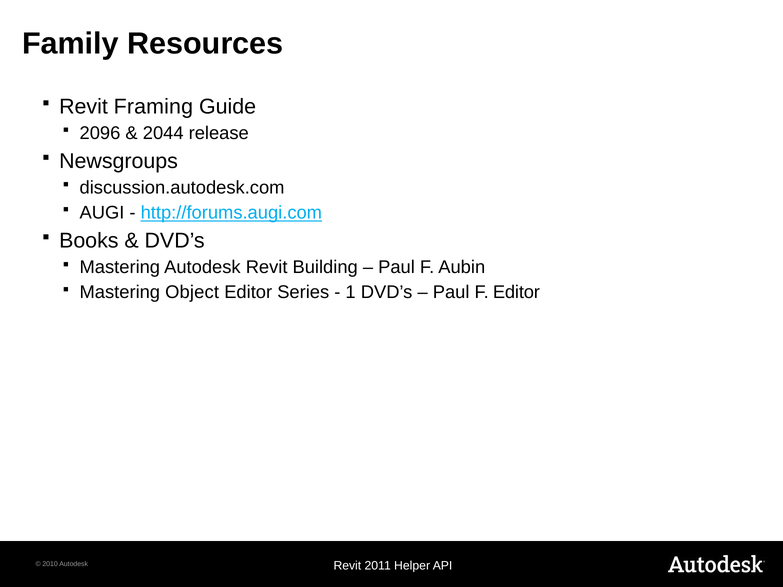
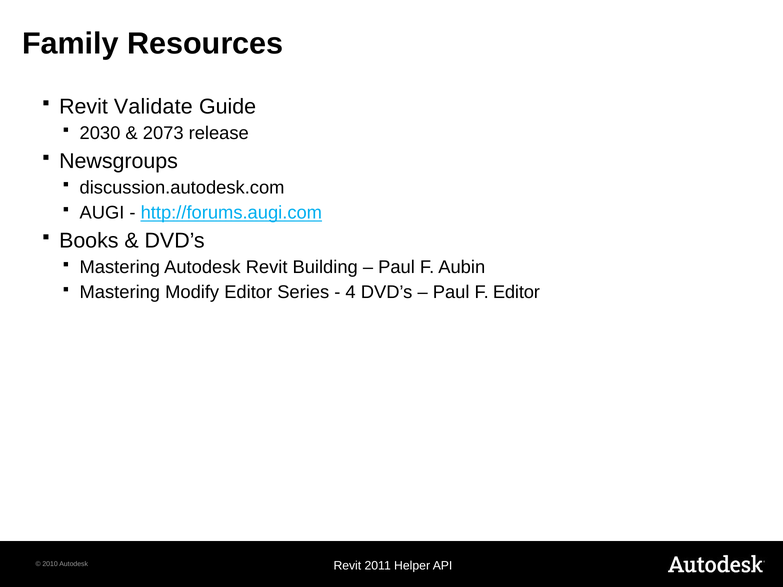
Framing: Framing -> Validate
2096: 2096 -> 2030
2044: 2044 -> 2073
Object: Object -> Modify
1: 1 -> 4
